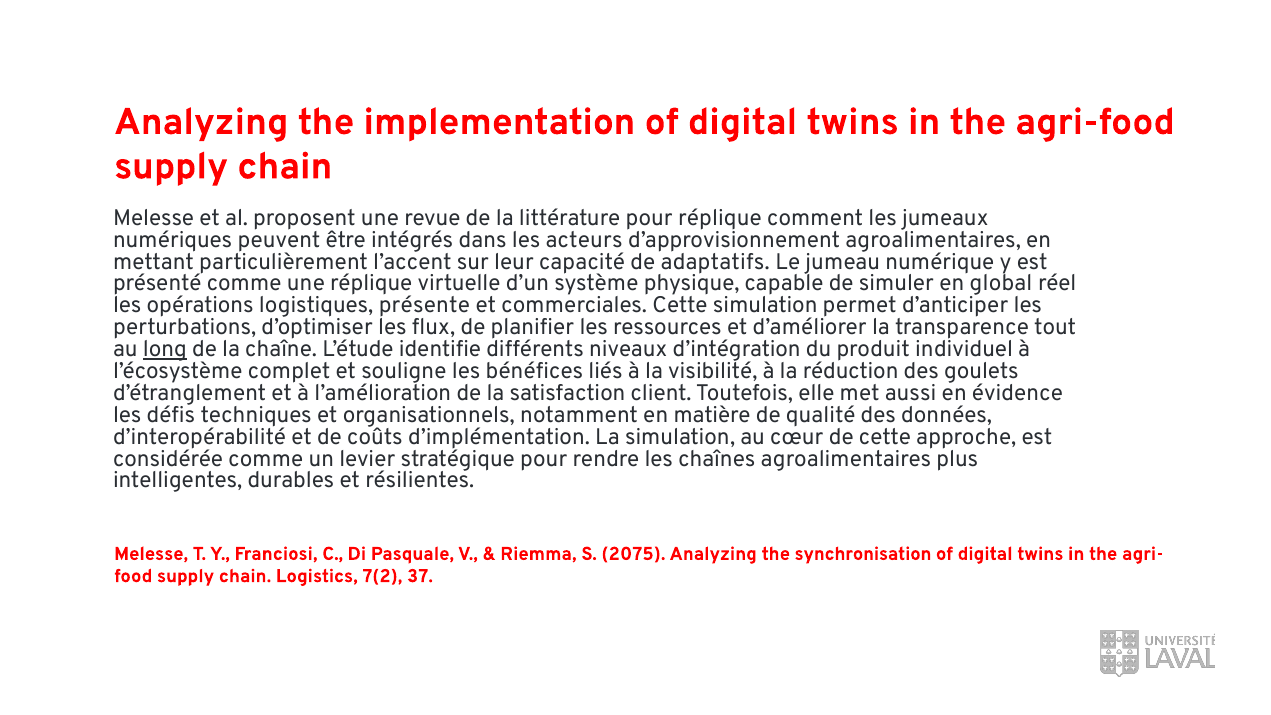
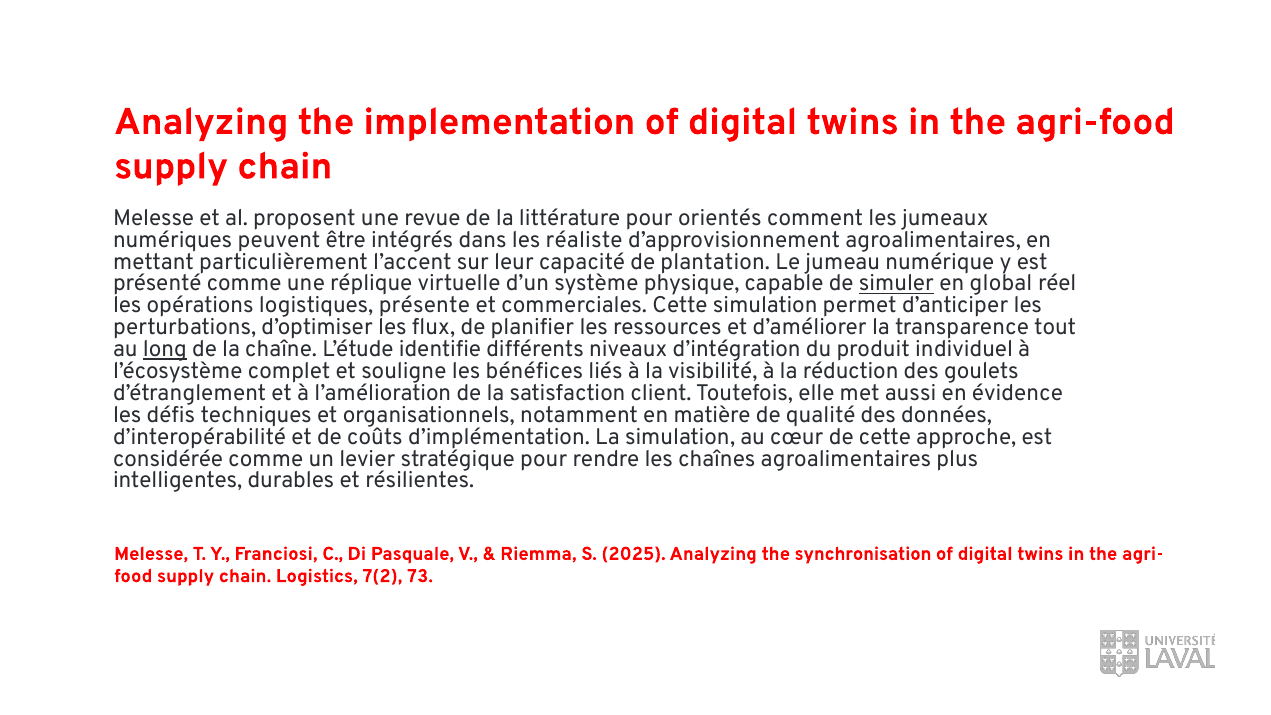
pour réplique: réplique -> orientés
acteurs: acteurs -> réaliste
adaptatifs: adaptatifs -> plantation
simuler underline: none -> present
2075: 2075 -> 2025
37: 37 -> 73
